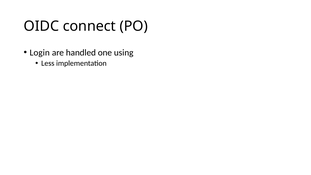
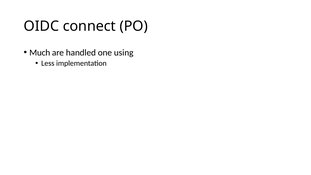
Login: Login -> Much
